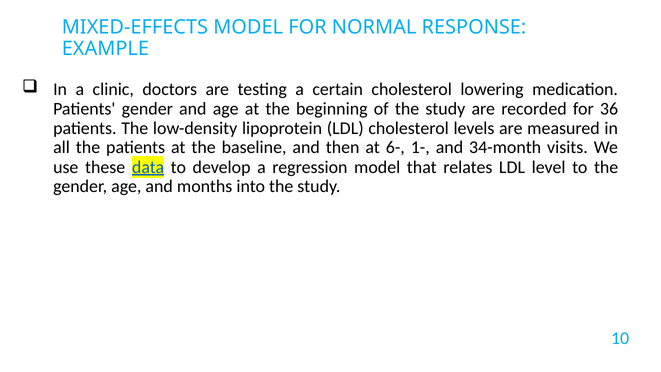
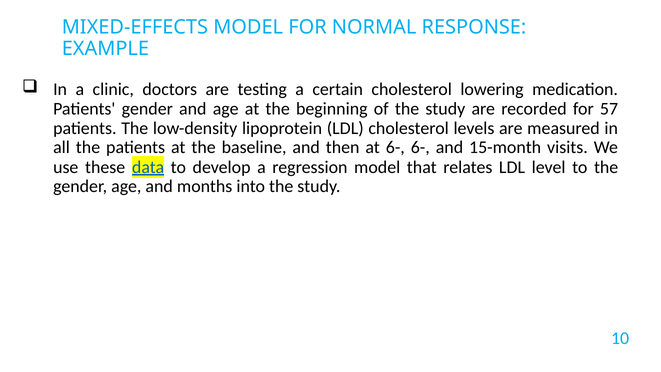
36: 36 -> 57
6- 1-: 1- -> 6-
34-month: 34-month -> 15-month
